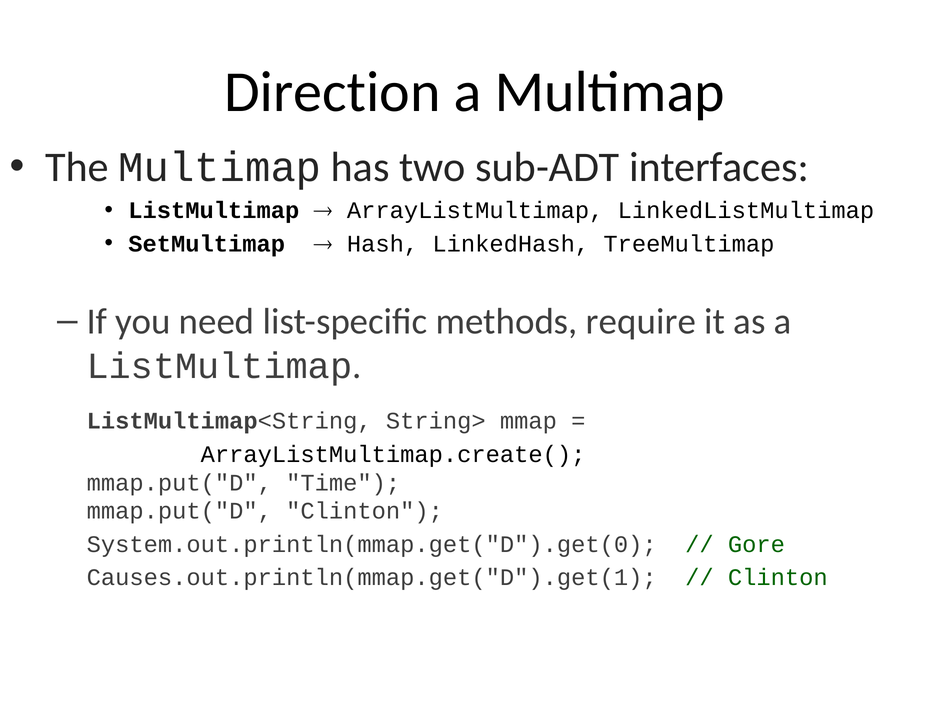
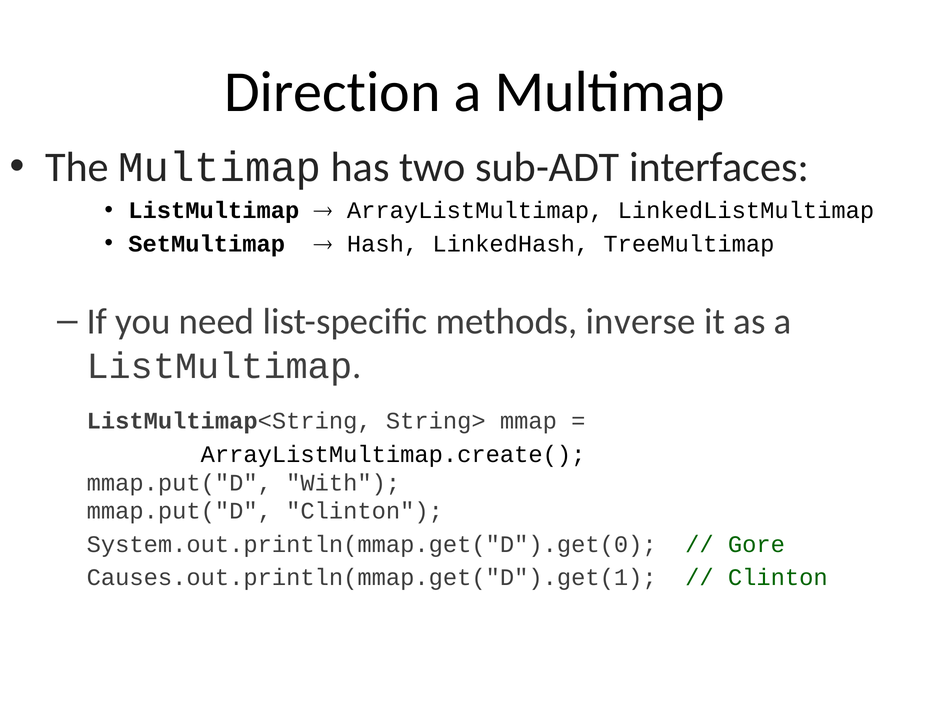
require: require -> inverse
Time: Time -> With
